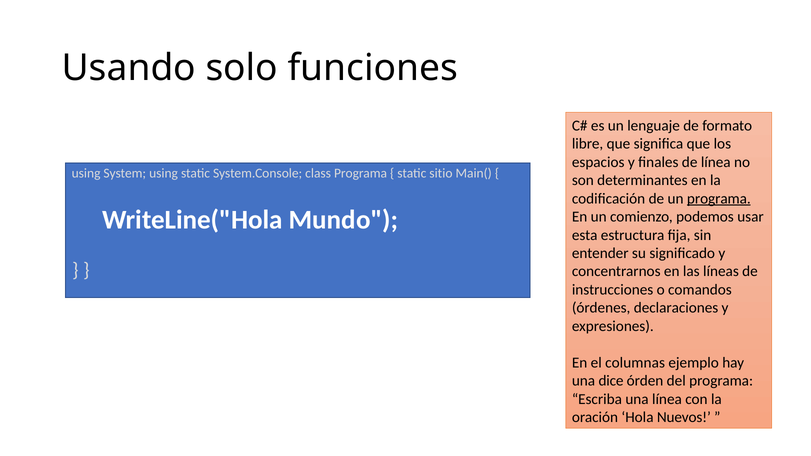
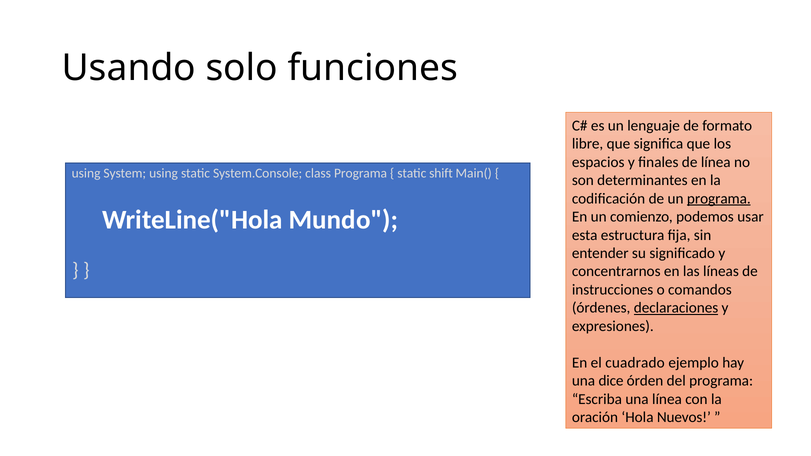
sitio: sitio -> shift
declaraciones underline: none -> present
columnas: columnas -> cuadrado
